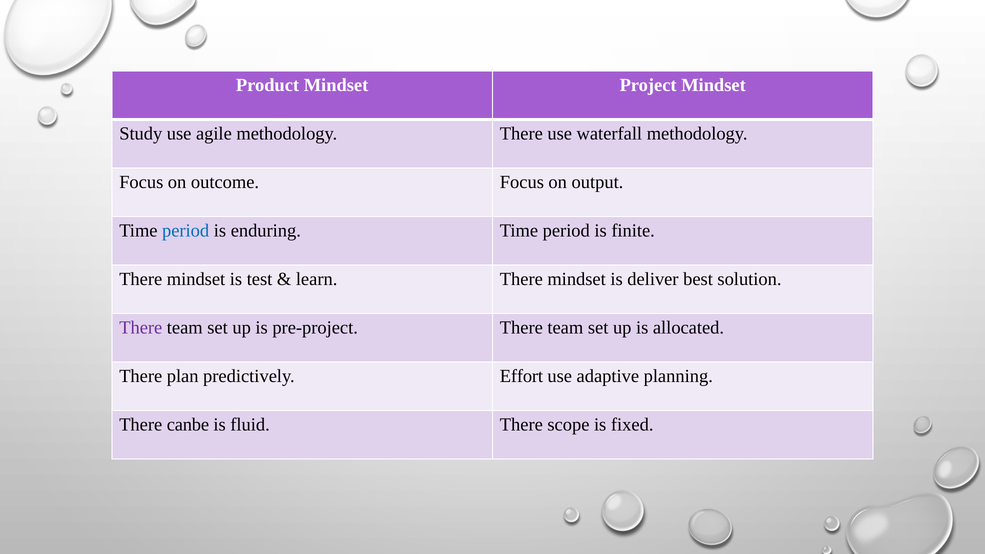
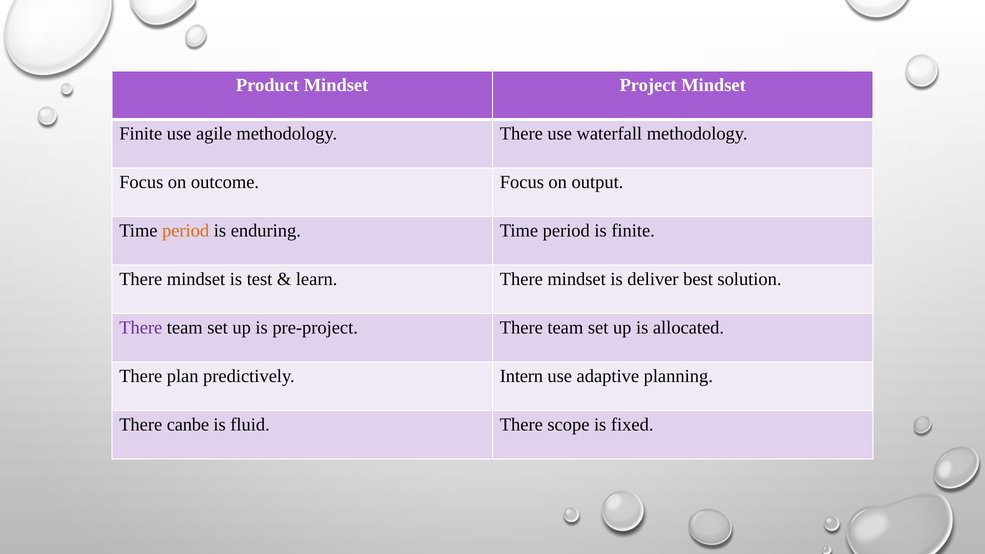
Study at (141, 134): Study -> Finite
period at (186, 231) colour: blue -> orange
Effort: Effort -> Intern
